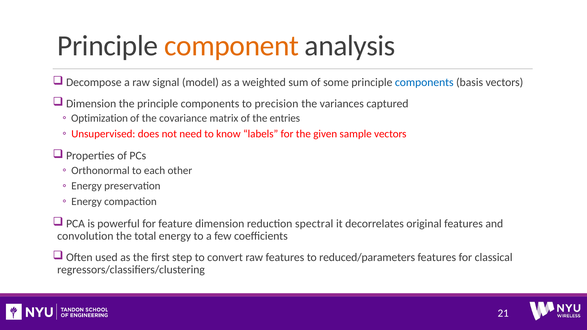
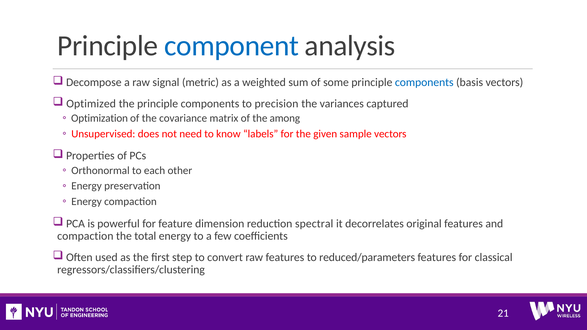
component colour: orange -> blue
model: model -> metric
Dimension at (91, 104): Dimension -> Optimized
entries: entries -> among
convolution at (85, 236): convolution -> compaction
